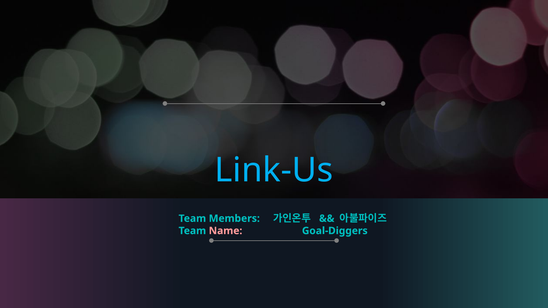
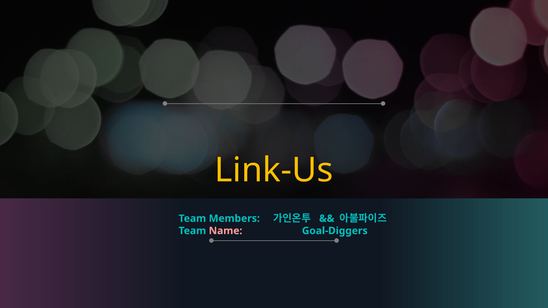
Link-Us colour: light blue -> yellow
